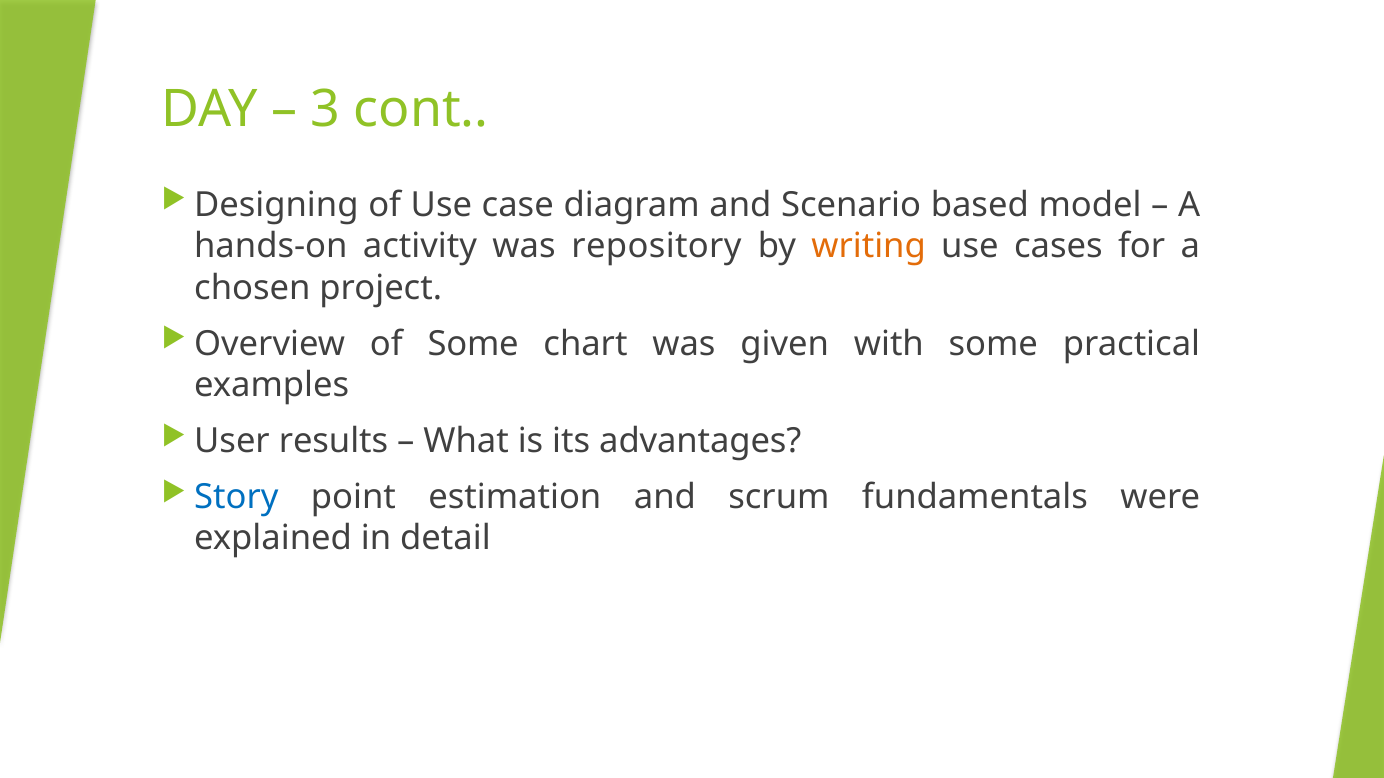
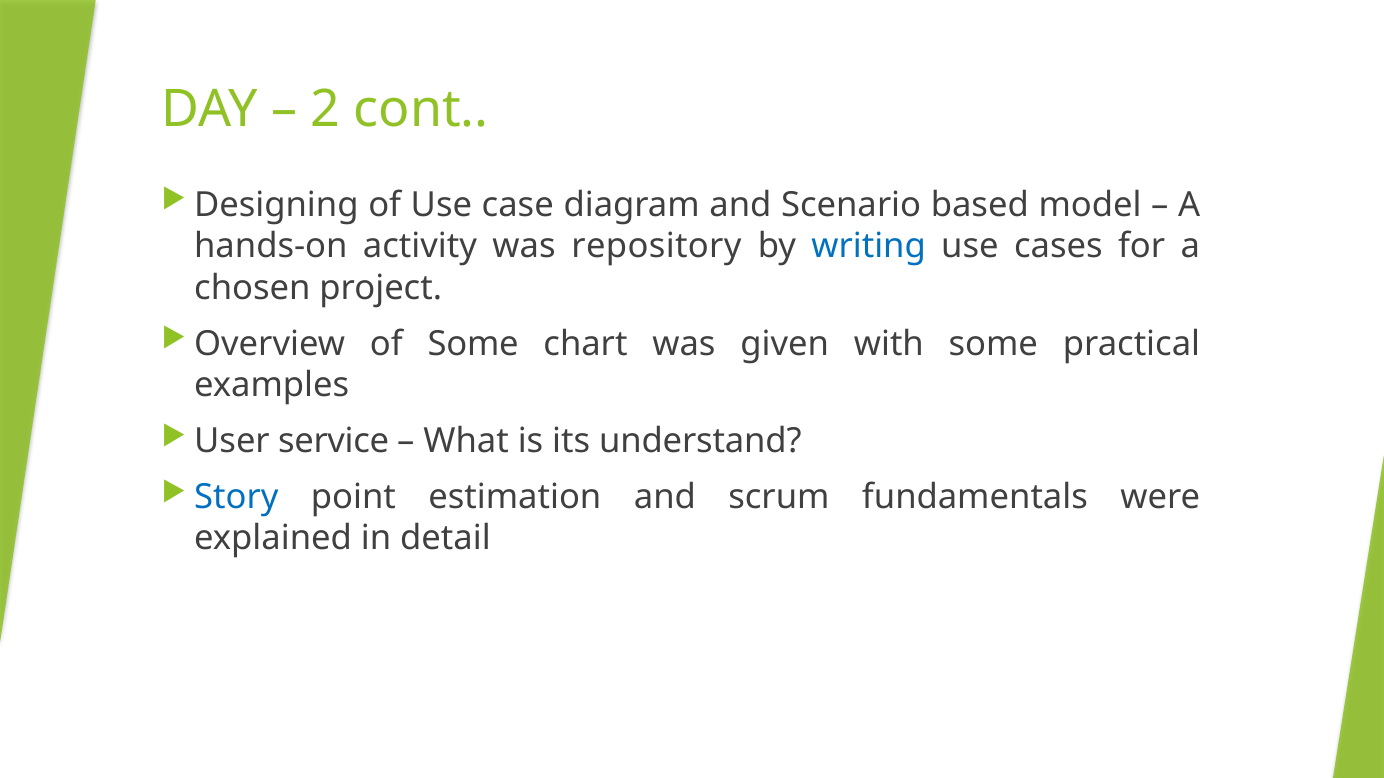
3: 3 -> 2
writing colour: orange -> blue
results: results -> service
advantages: advantages -> understand
